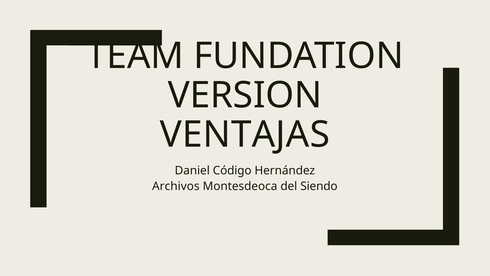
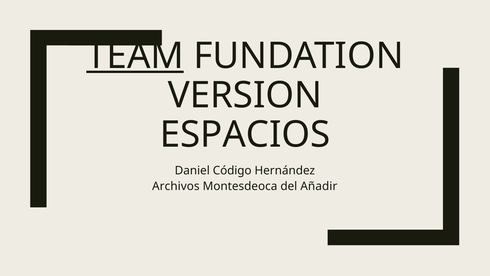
TEAM underline: none -> present
VENTAJAS: VENTAJAS -> ESPACIOS
Siendo: Siendo -> Añadir
